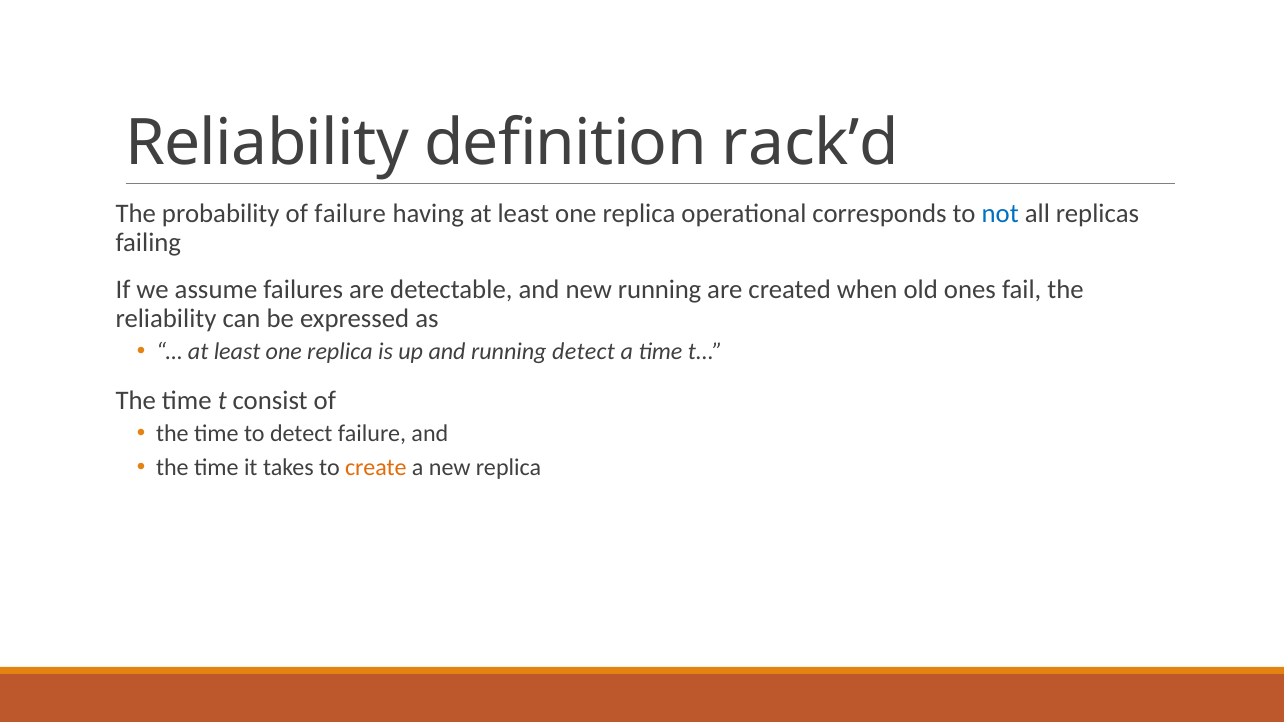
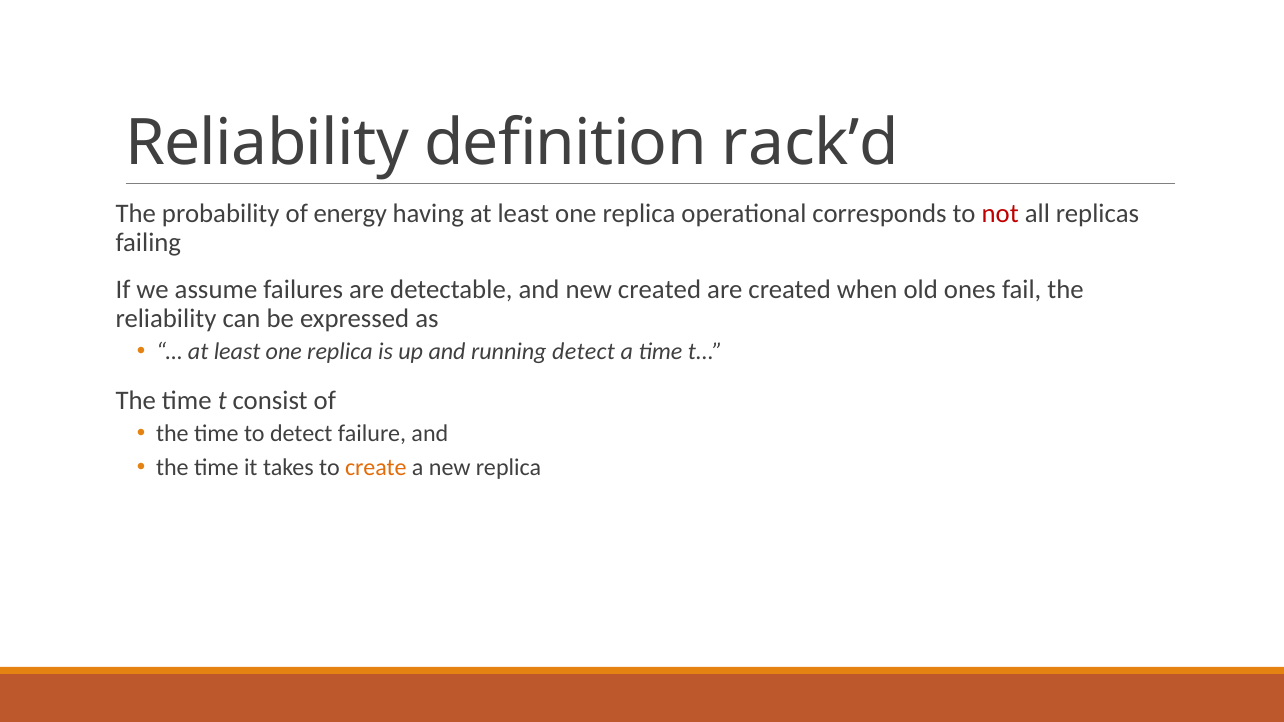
of failure: failure -> energy
not colour: blue -> red
new running: running -> created
